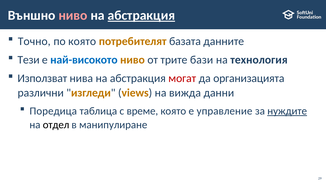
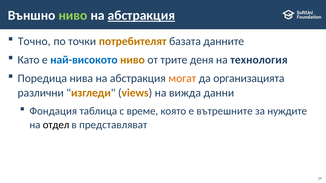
ниво at (73, 15) colour: pink -> light green
по която: която -> точки
Тези: Тези -> Като
бази: бази -> деня
Използват: Използват -> Поредица
могат colour: red -> orange
Поредица: Поредица -> Фондация
управление: управление -> вътрешните
нуждите underline: present -> none
манипулиране: манипулиране -> представляват
